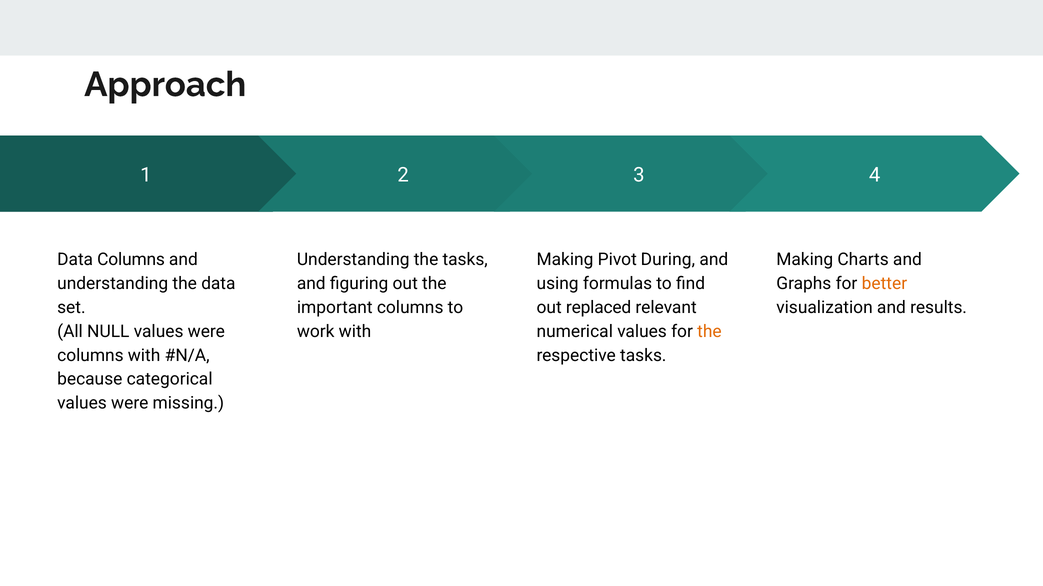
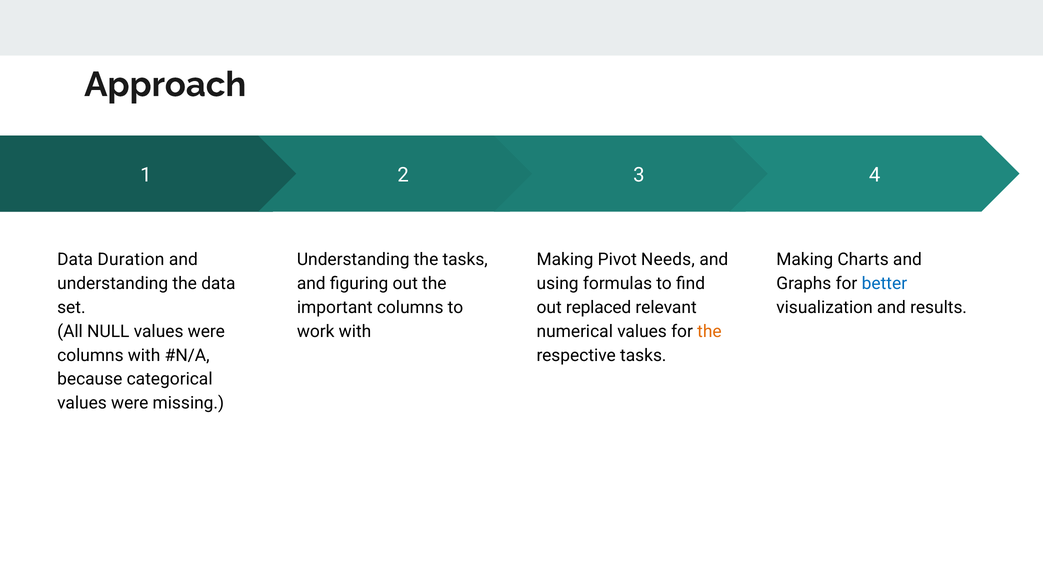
Data Columns: Columns -> Duration
During: During -> Needs
better colour: orange -> blue
